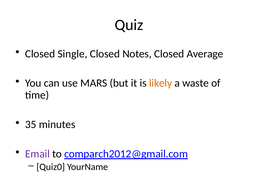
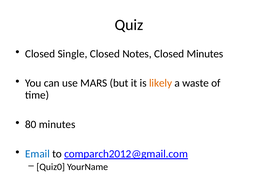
Closed Average: Average -> Minutes
35: 35 -> 80
Email colour: purple -> blue
